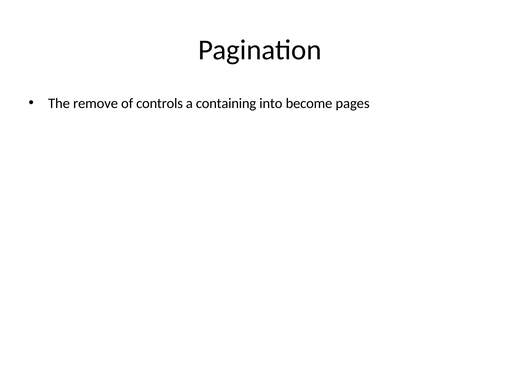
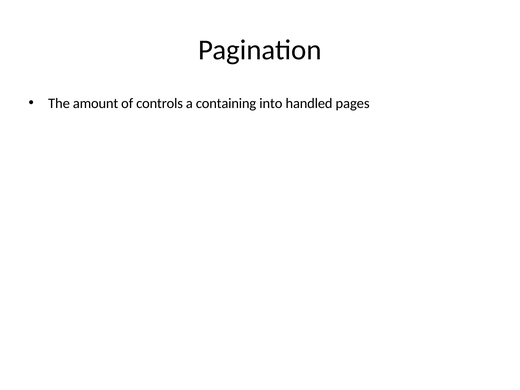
remove: remove -> amount
become: become -> handled
